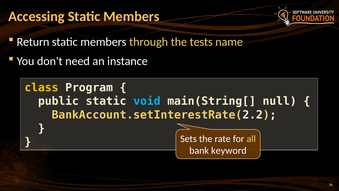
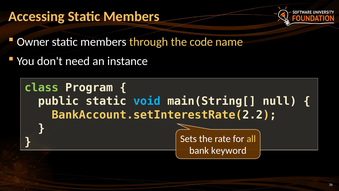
Return: Return -> Owner
tests: tests -> code
class colour: yellow -> light green
